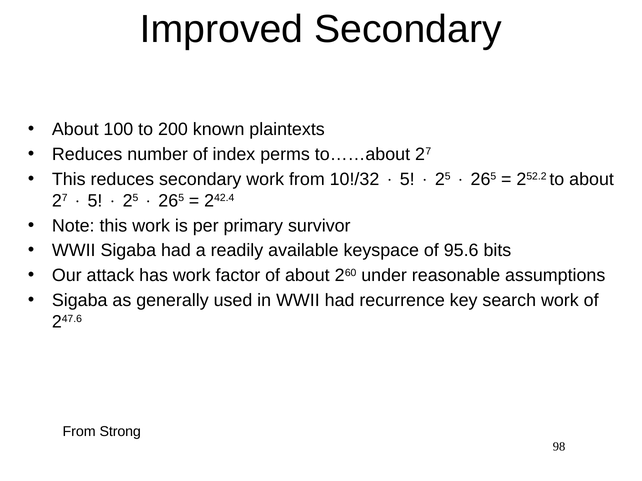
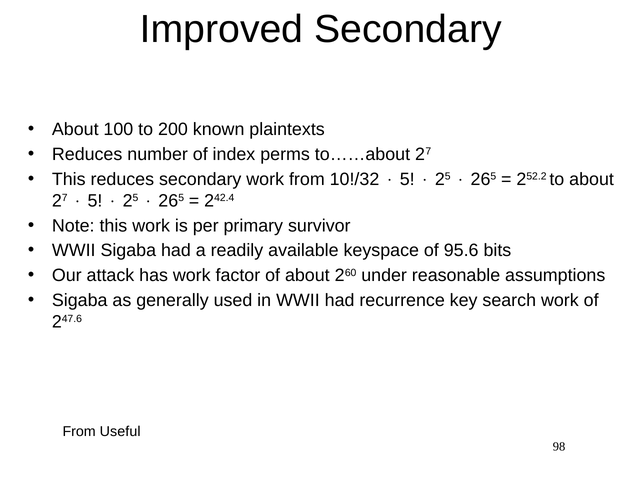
Strong: Strong -> Useful
